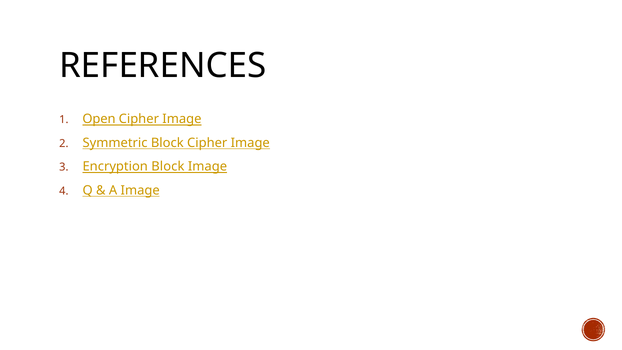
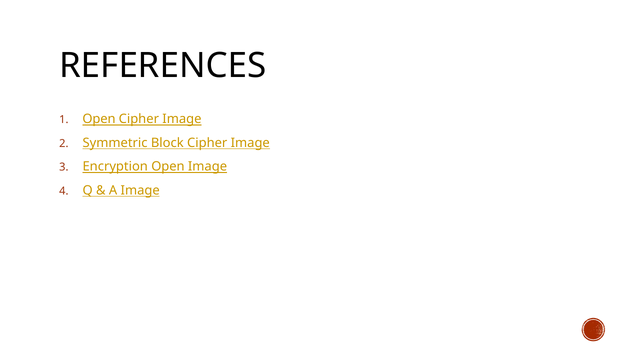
Encryption Block: Block -> Open
